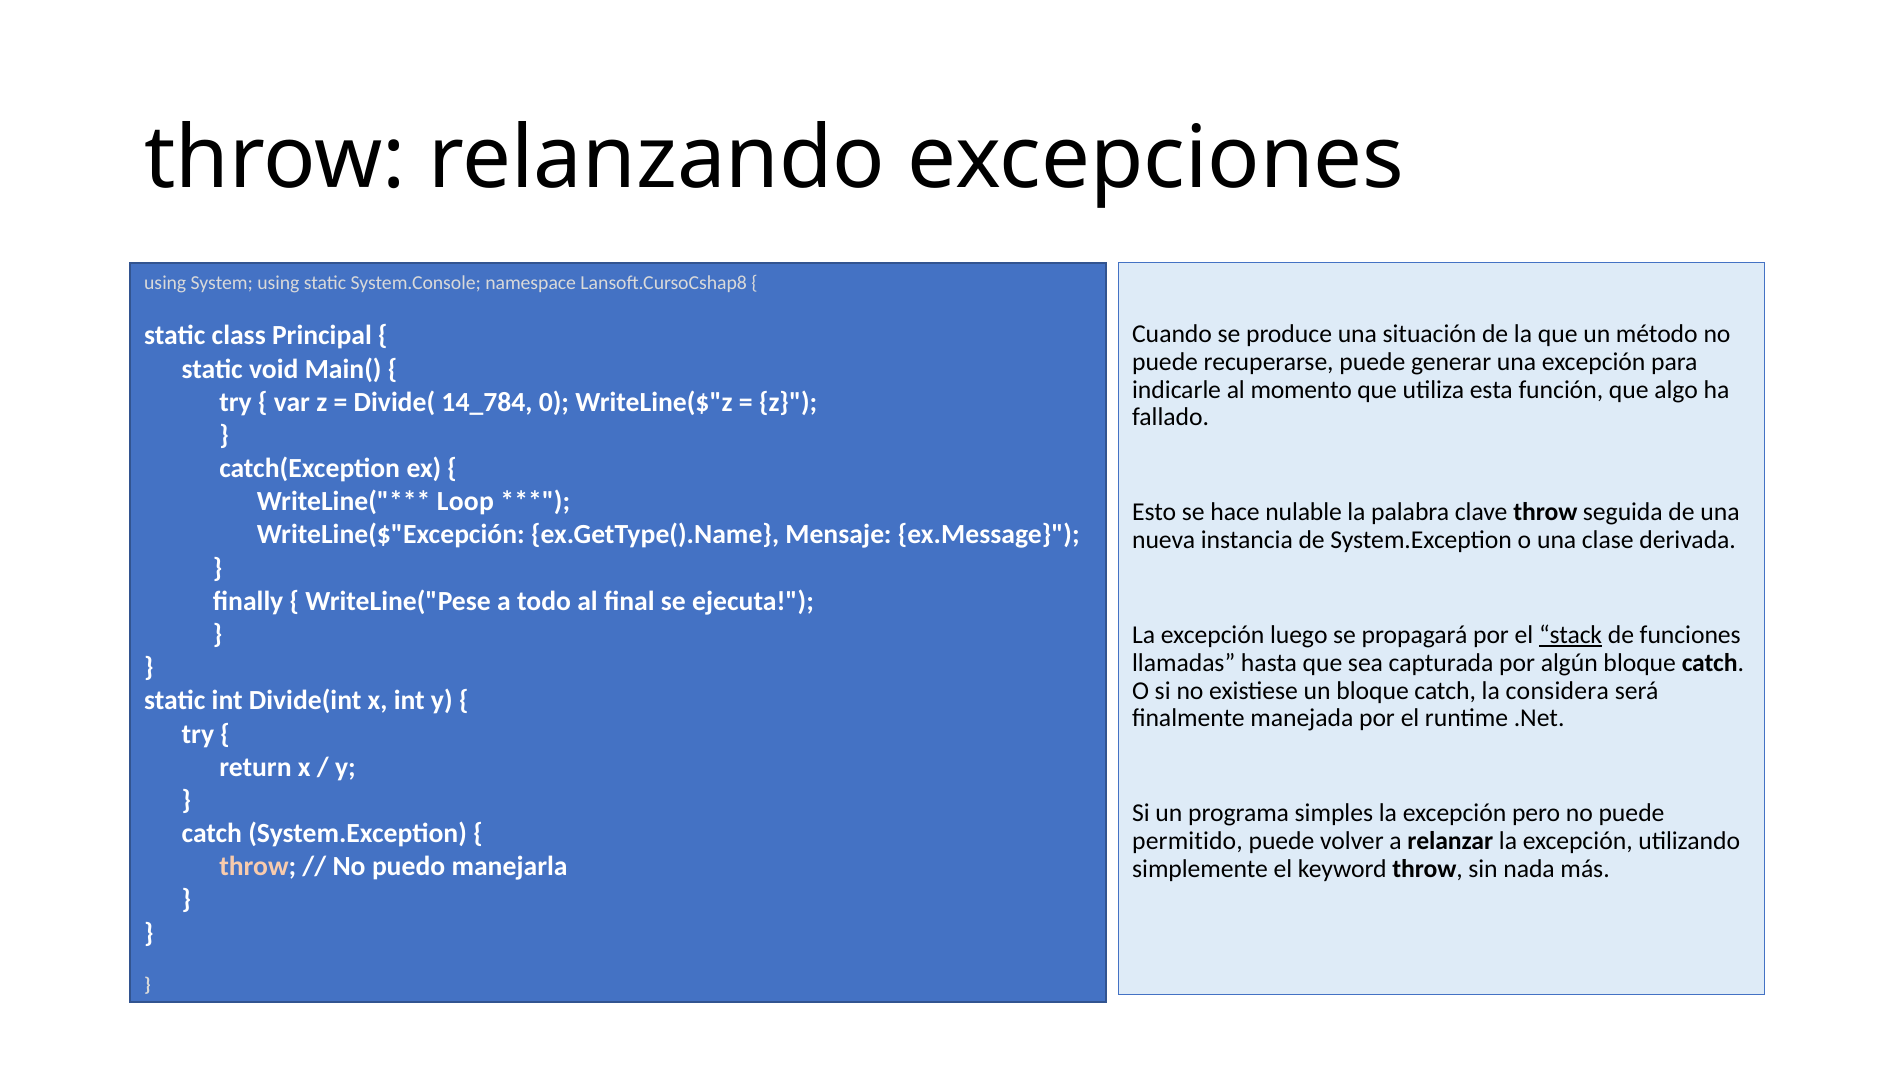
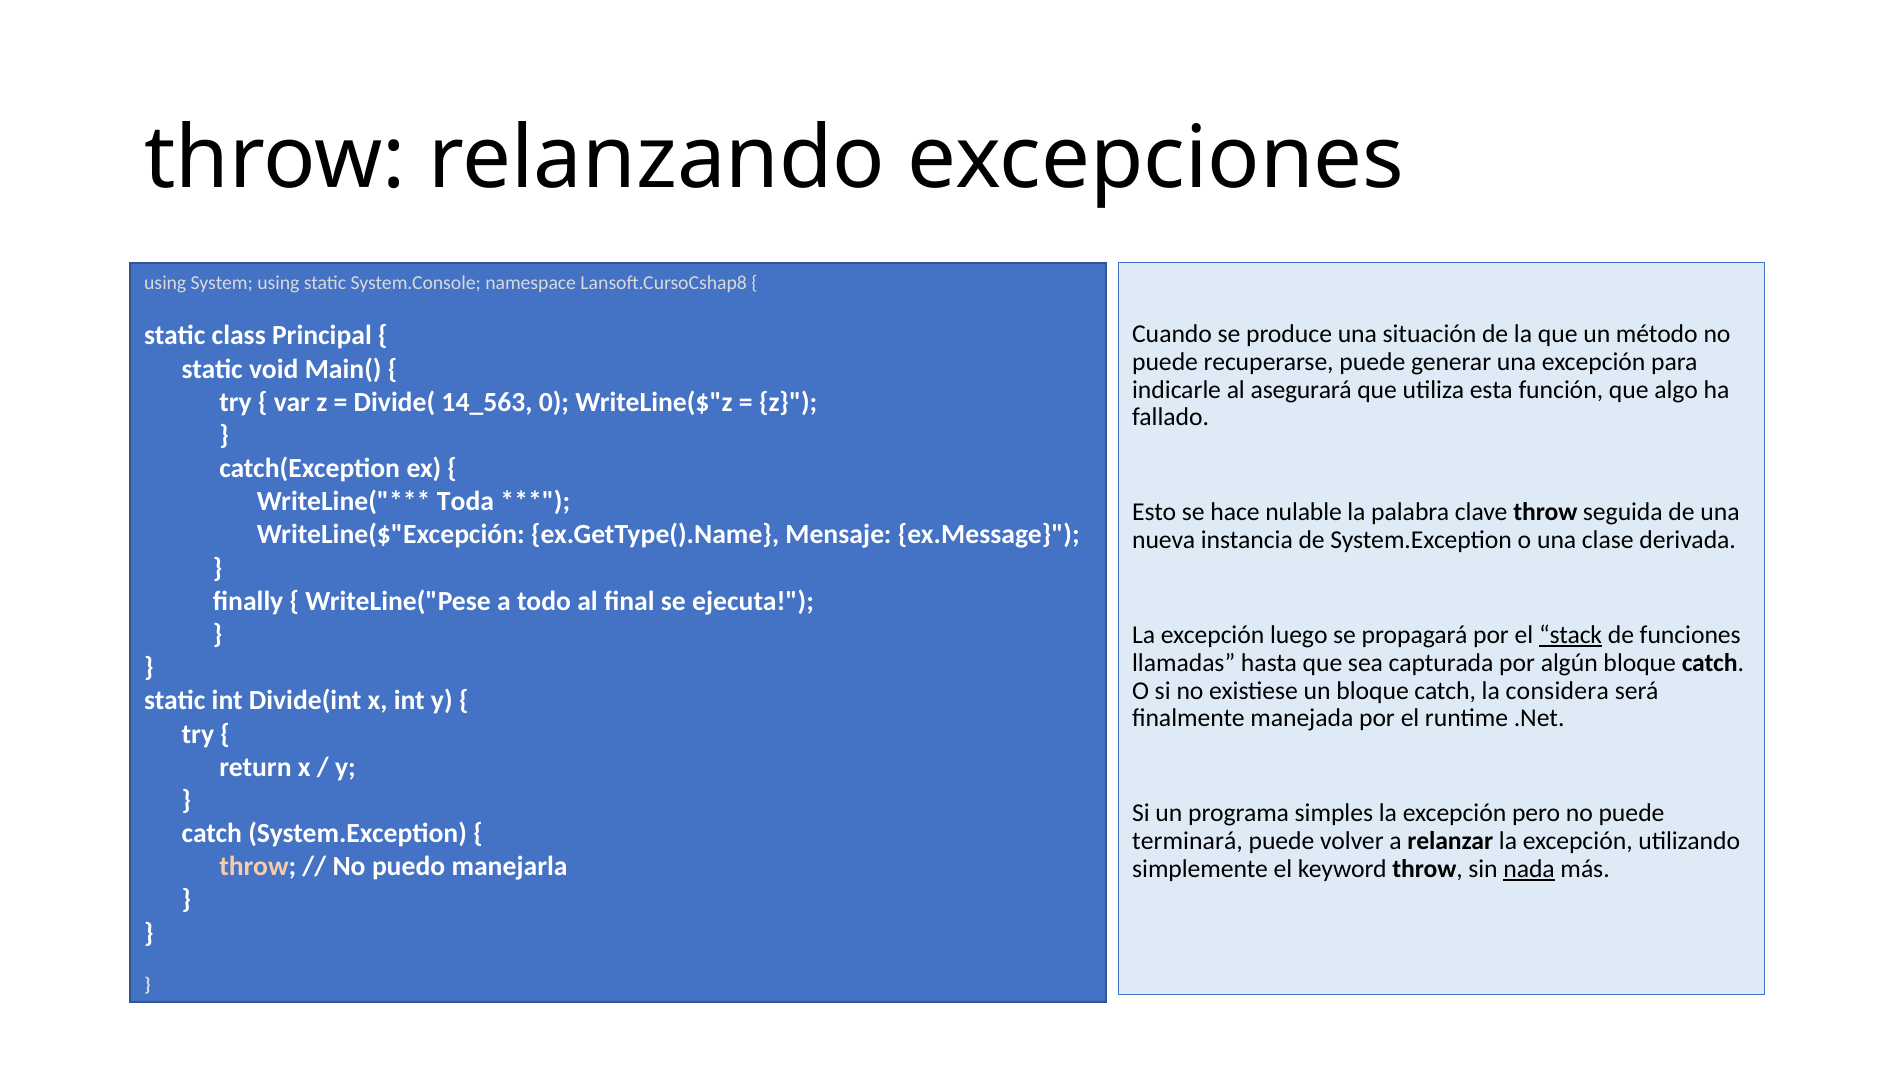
momento: momento -> asegurará
14_784: 14_784 -> 14_563
Loop: Loop -> Toda
permitido: permitido -> terminará
nada underline: none -> present
